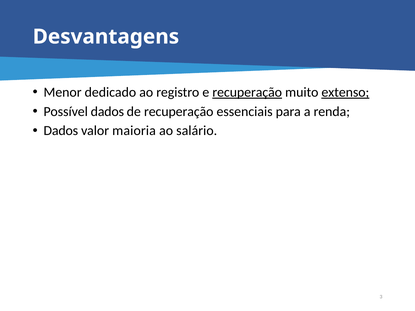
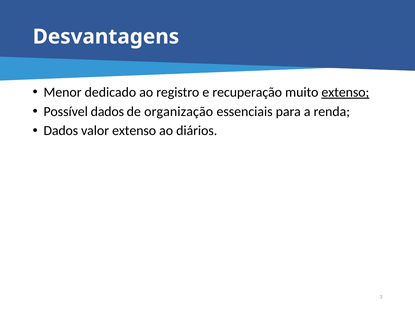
recuperação at (247, 92) underline: present -> none
de recuperação: recuperação -> organização
valor maioria: maioria -> extenso
salário: salário -> diários
